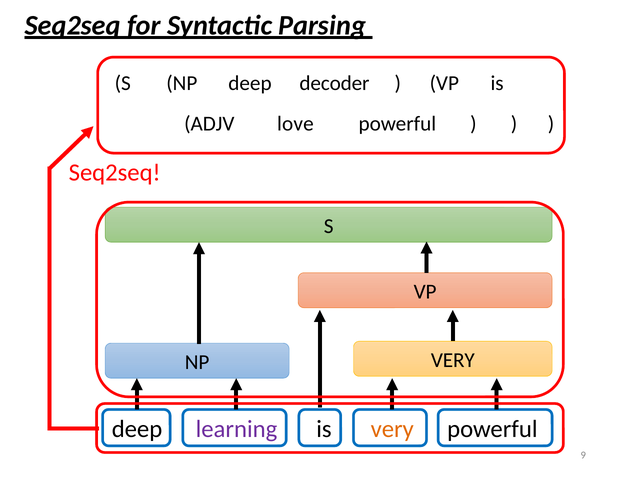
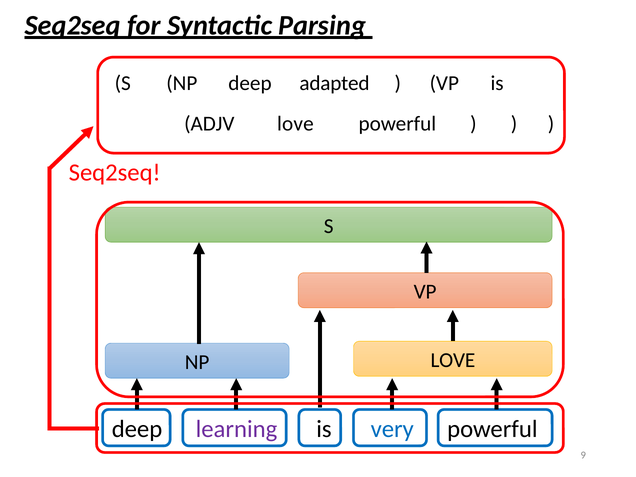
decoder: decoder -> adapted
NP VERY: VERY -> LOVE
very at (392, 429) colour: orange -> blue
